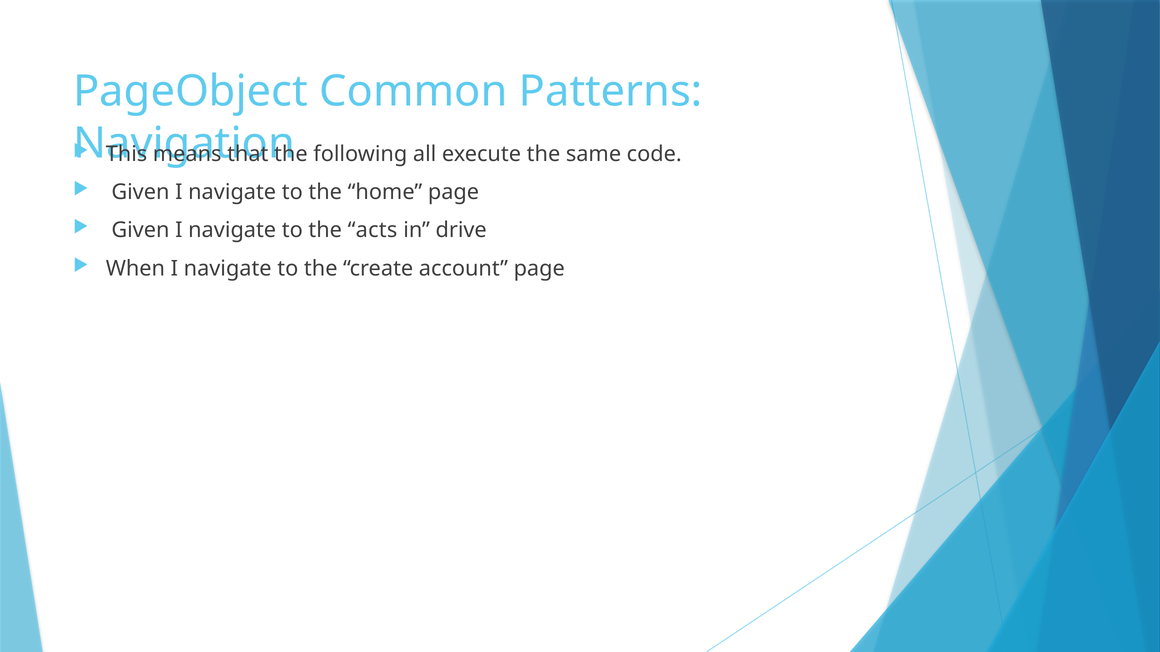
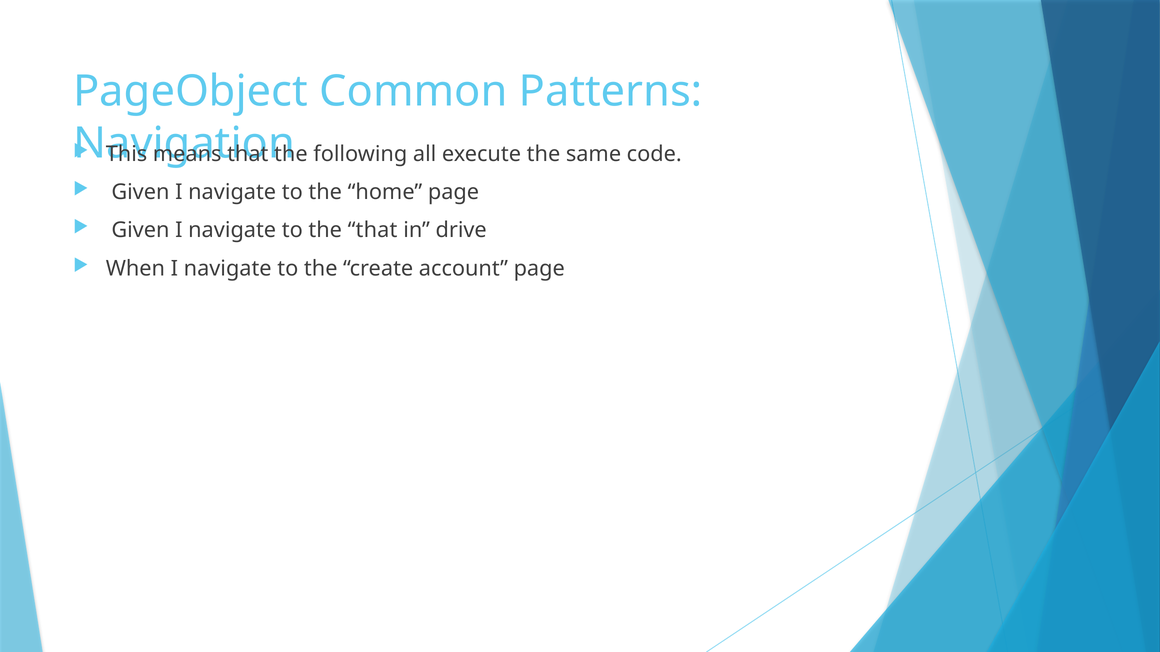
the acts: acts -> that
